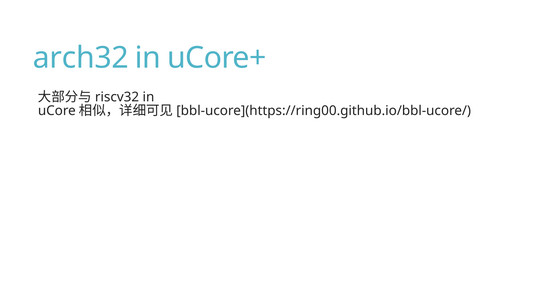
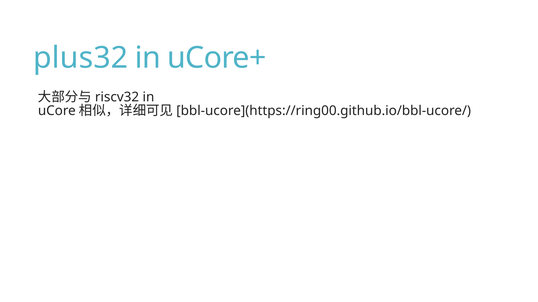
arch32: arch32 -> plus32
